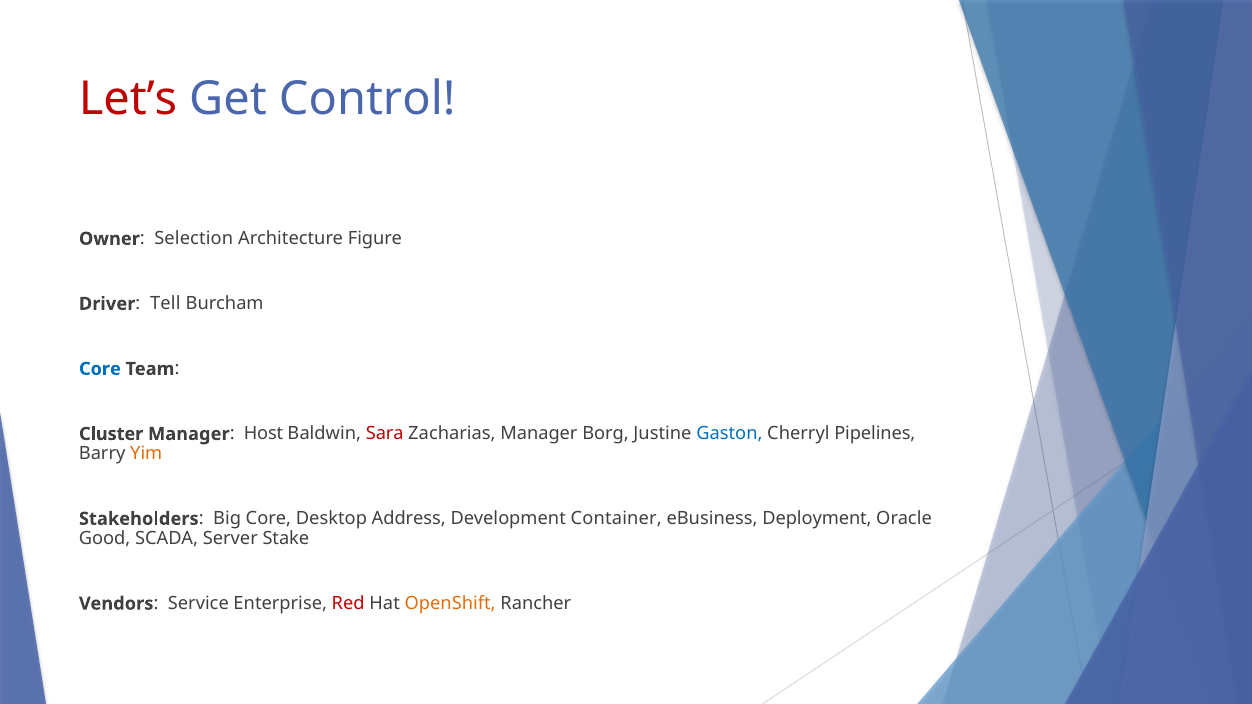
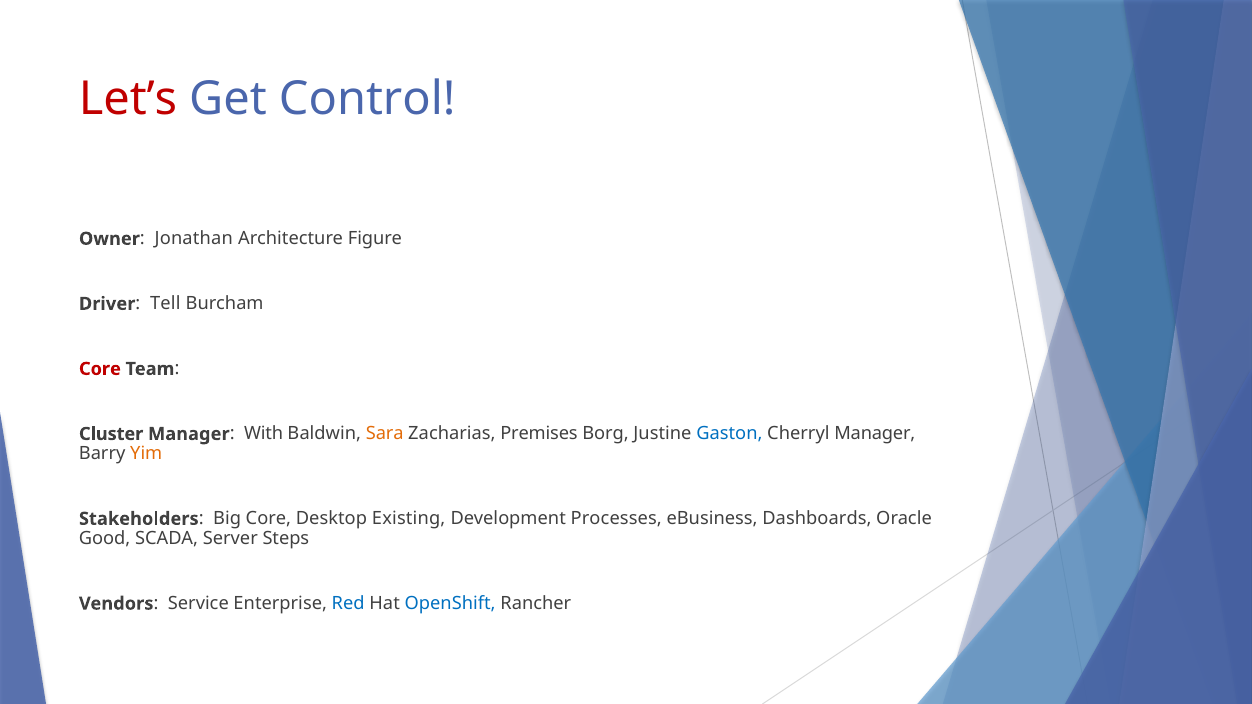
Selection: Selection -> Jonathan
Core at (100, 369) colour: blue -> red
Host: Host -> With
Sara colour: red -> orange
Zacharias Manager: Manager -> Premises
Cherryl Pipelines: Pipelines -> Manager
Address: Address -> Existing
Container: Container -> Processes
Deployment: Deployment -> Dashboards
Stake: Stake -> Steps
Red colour: red -> blue
OpenShift colour: orange -> blue
